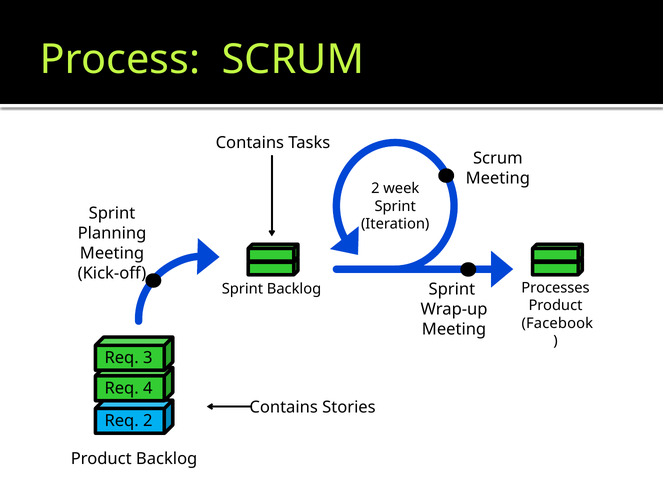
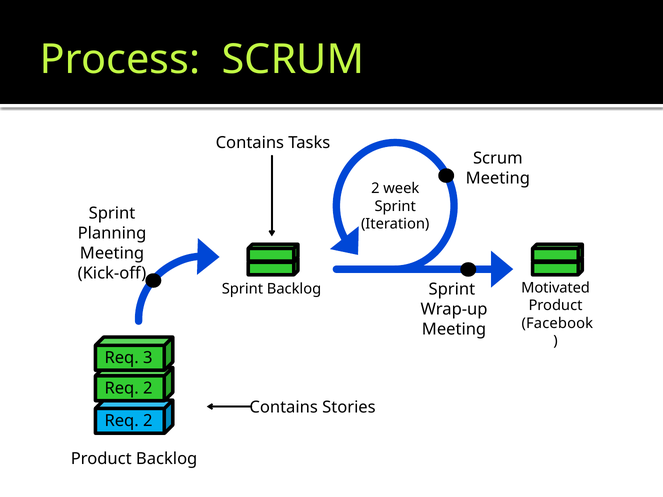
Processes: Processes -> Motivated
4 at (148, 388): 4 -> 2
